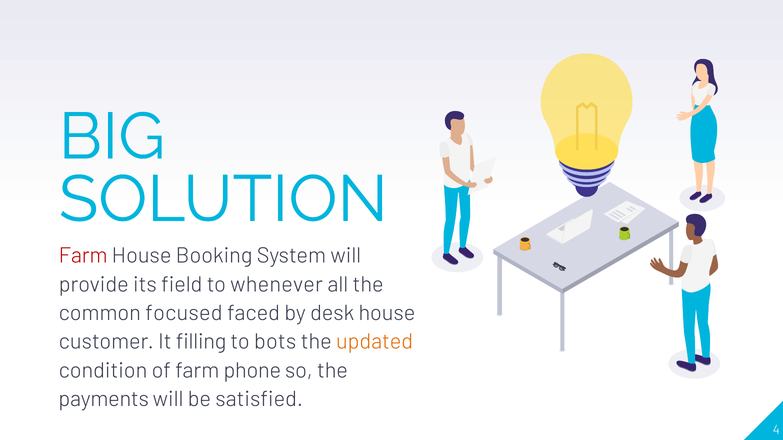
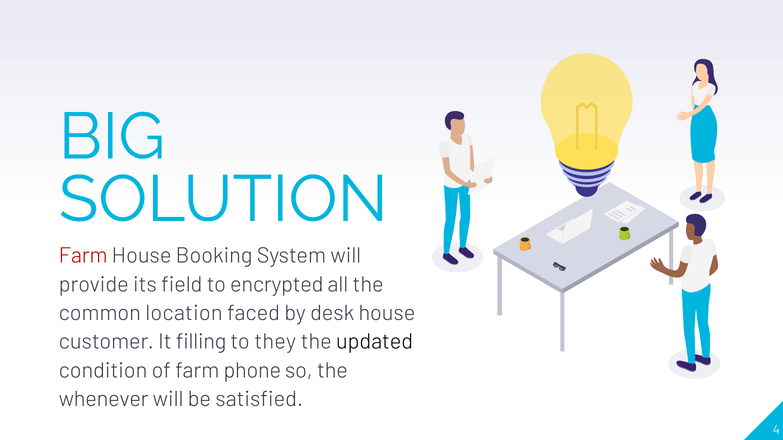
whenever: whenever -> encrypted
focused: focused -> location
bots: bots -> they
updated colour: orange -> black
payments: payments -> whenever
